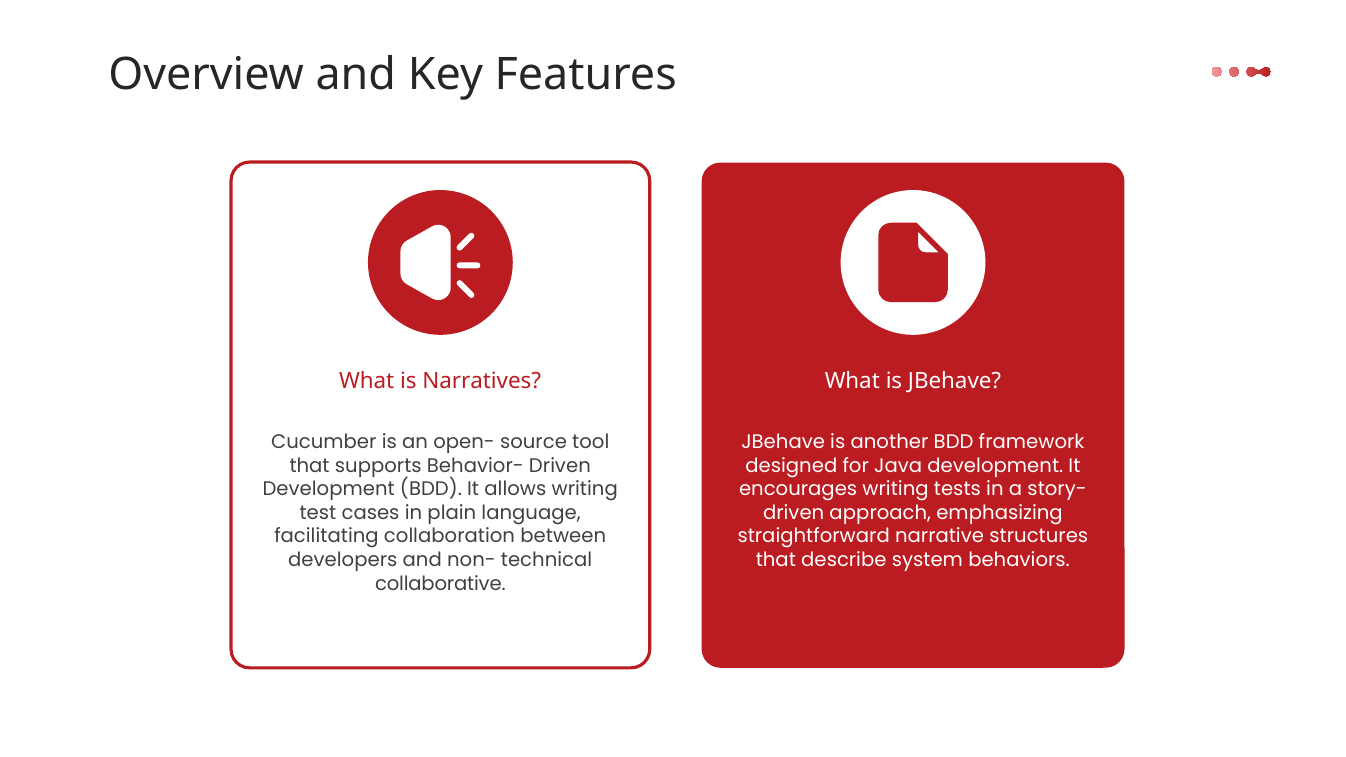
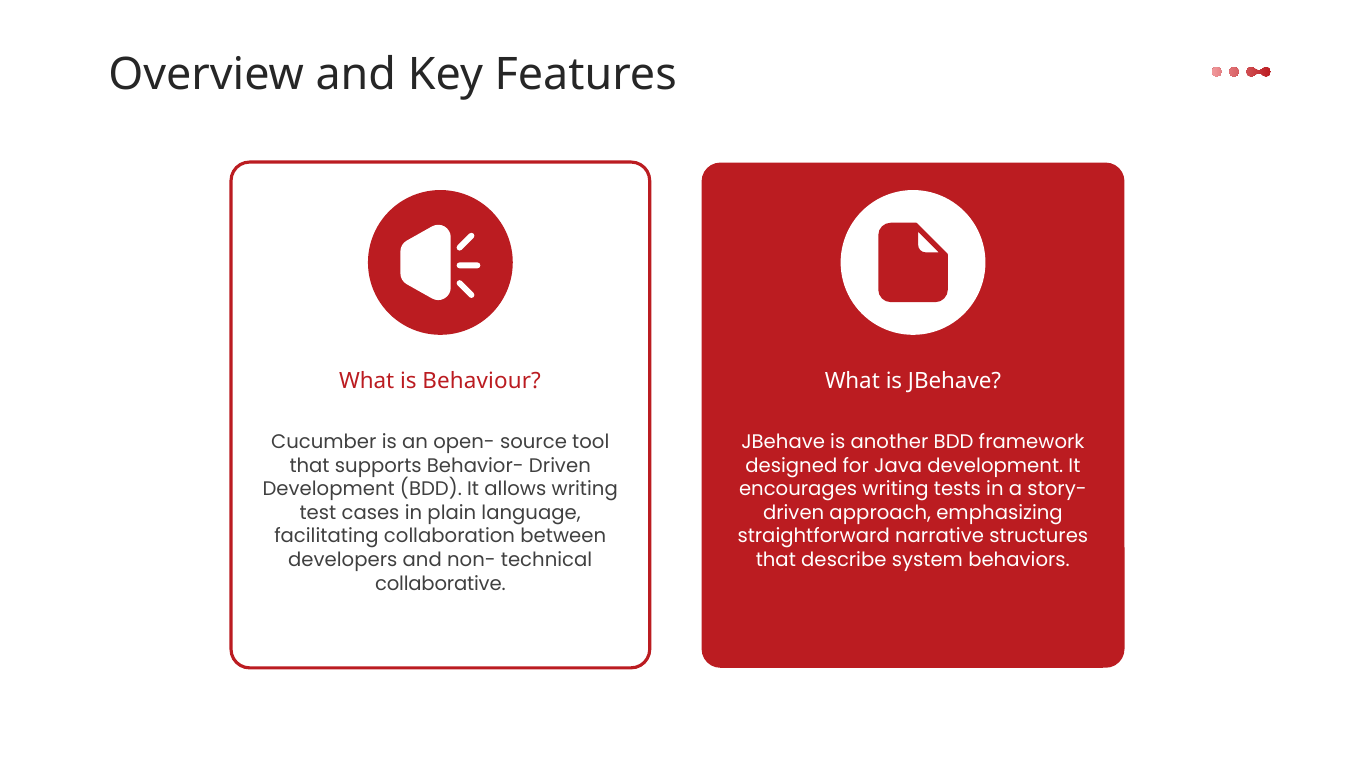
Narratives: Narratives -> Behaviour
